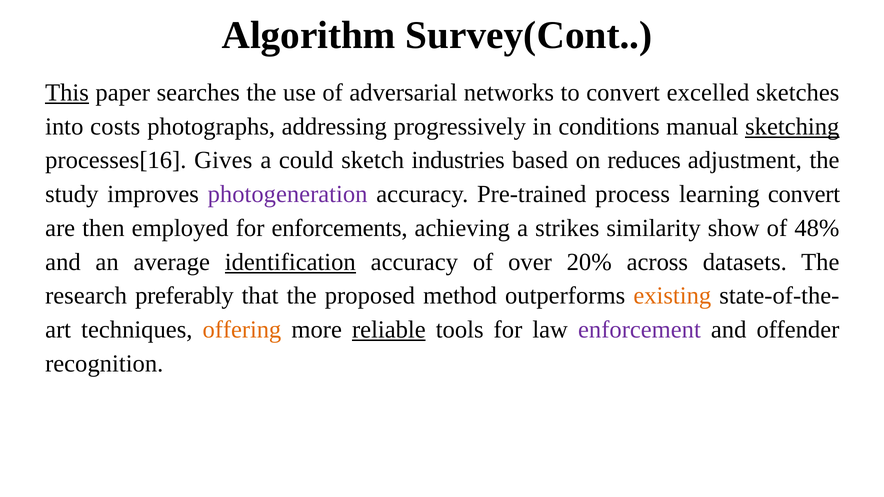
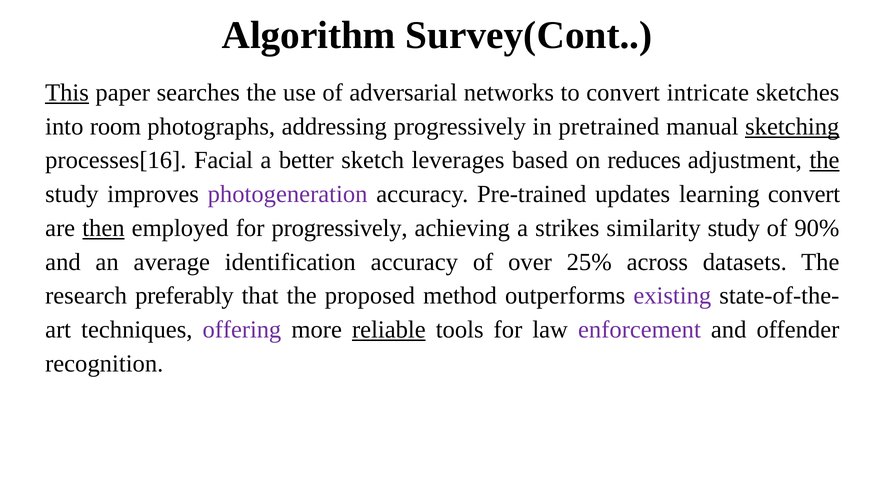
excelled: excelled -> intricate
costs: costs -> room
conditions: conditions -> pretrained
Gives: Gives -> Facial
could: could -> better
industries: industries -> leverages
the at (824, 160) underline: none -> present
process: process -> updates
then underline: none -> present
for enforcements: enforcements -> progressively
similarity show: show -> study
48%: 48% -> 90%
identification underline: present -> none
20%: 20% -> 25%
existing colour: orange -> purple
offering colour: orange -> purple
